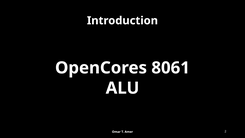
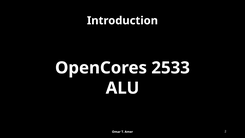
8061: 8061 -> 2533
